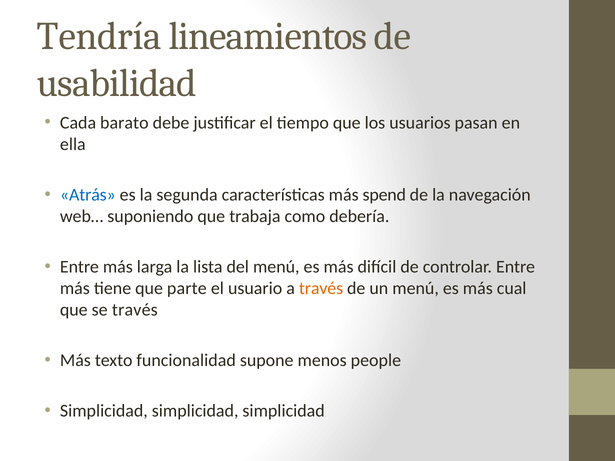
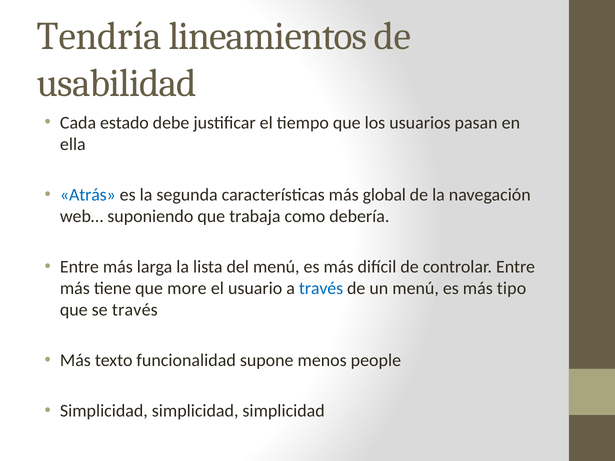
barato: barato -> estado
spend: spend -> global
parte: parte -> more
través at (321, 288) colour: orange -> blue
cual: cual -> tipo
